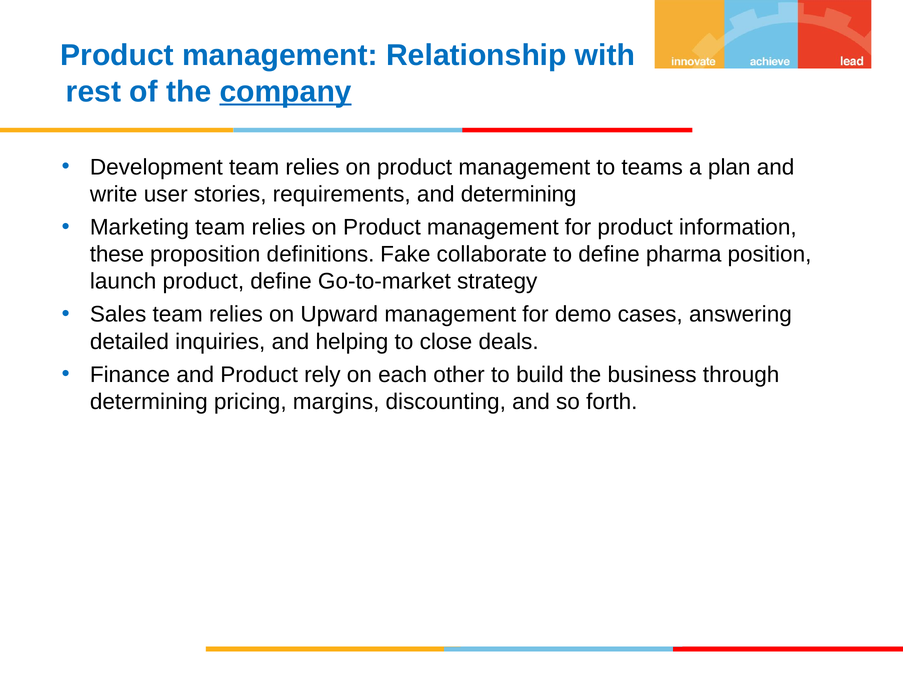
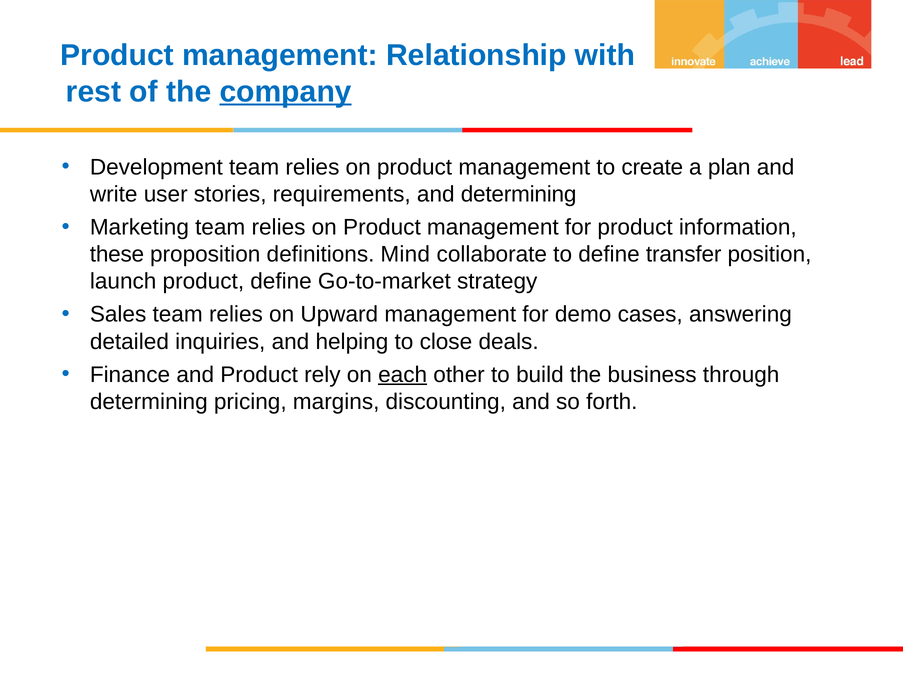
teams: teams -> create
Fake: Fake -> Mind
pharma: pharma -> transfer
each underline: none -> present
